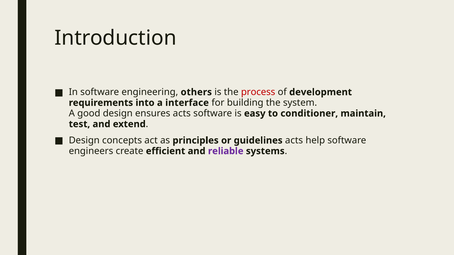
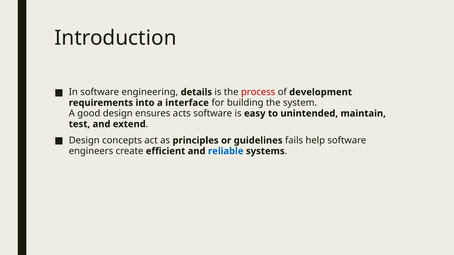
others: others -> details
conditioner: conditioner -> unintended
guidelines acts: acts -> fails
reliable colour: purple -> blue
